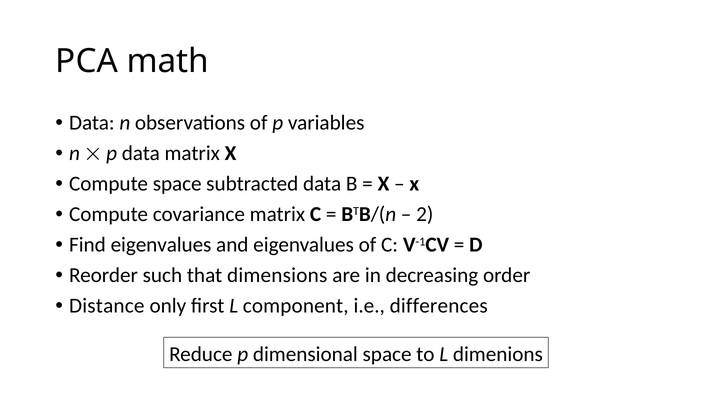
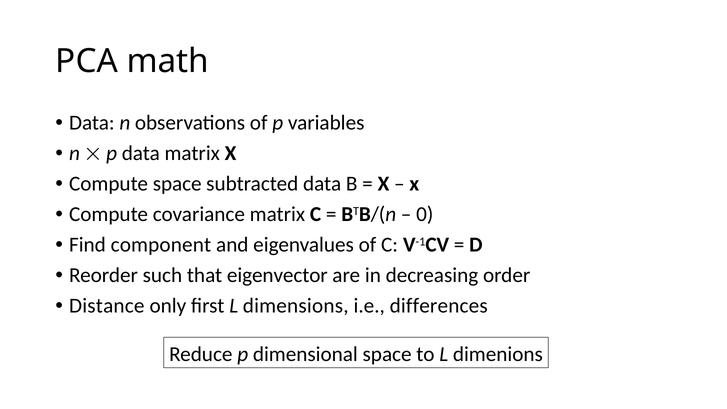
2: 2 -> 0
Find eigenvalues: eigenvalues -> component
dimensions: dimensions -> eigenvector
component: component -> dimensions
